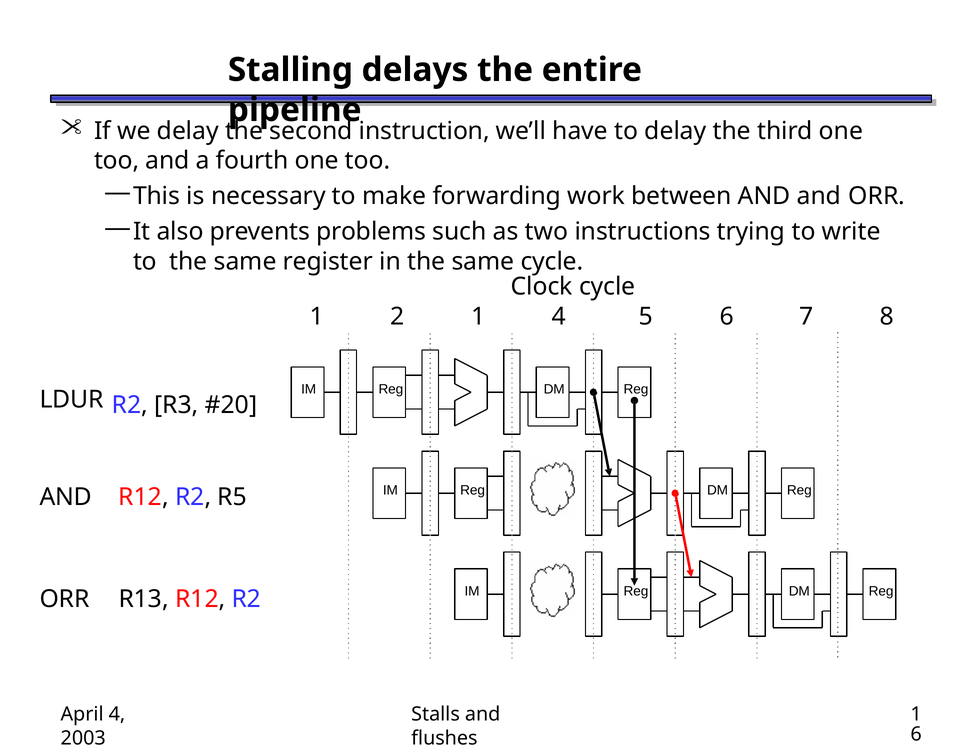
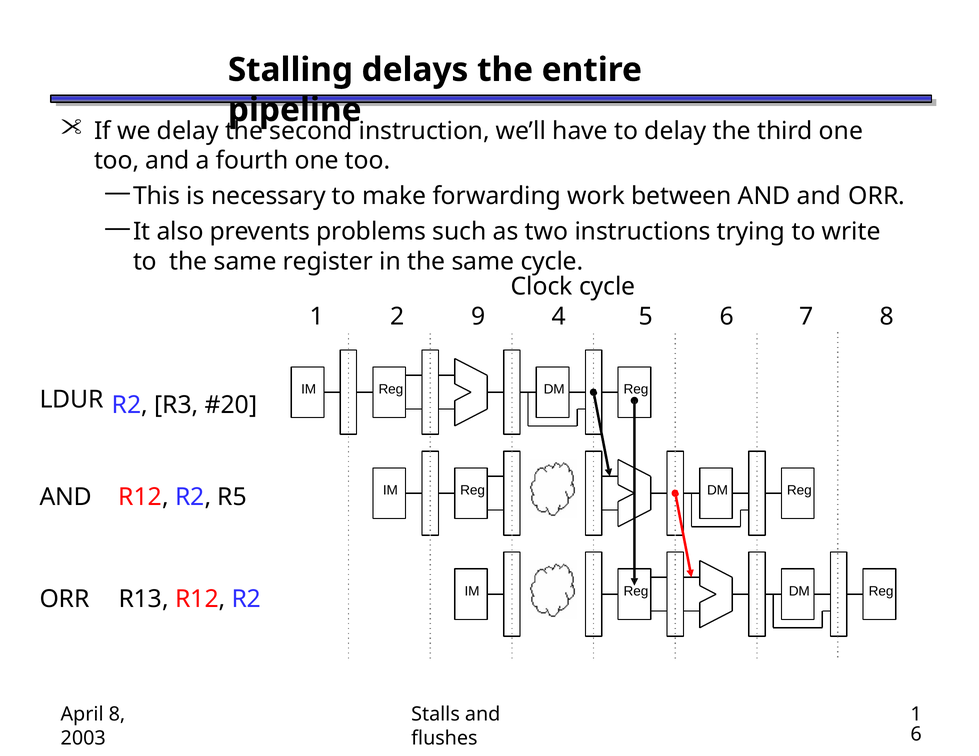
2 1: 1 -> 9
April 4: 4 -> 8
